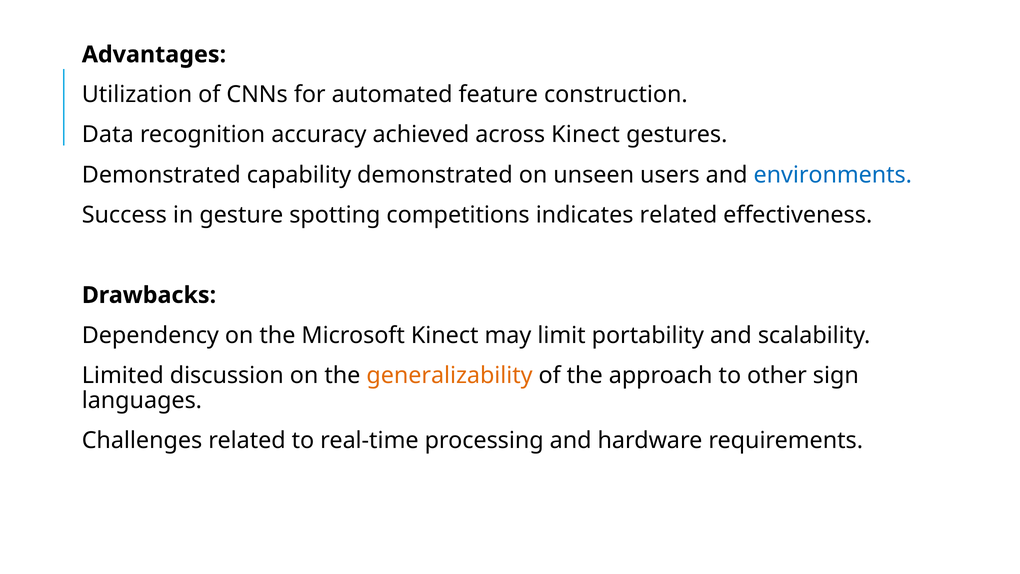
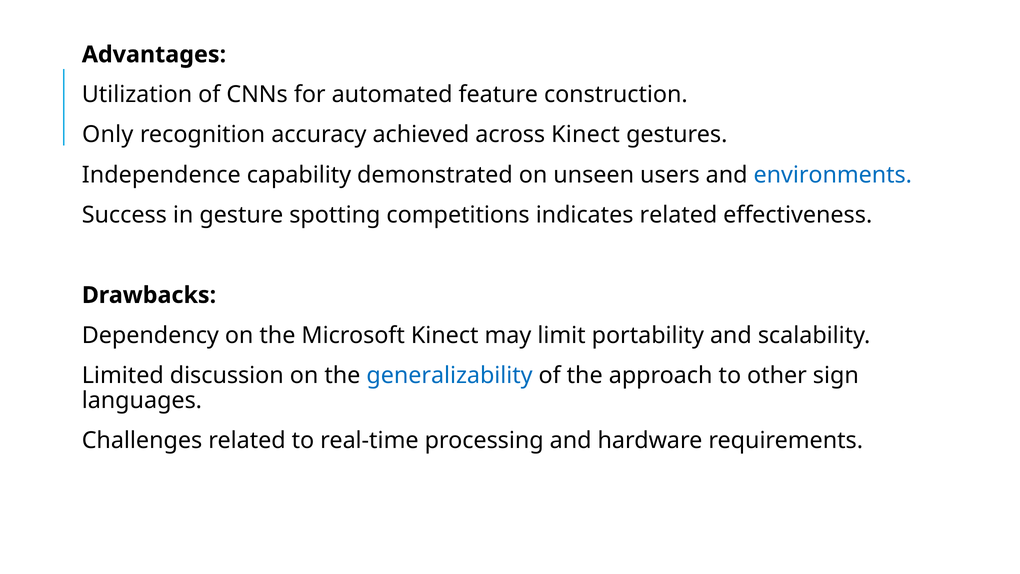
Data: Data -> Only
Demonstrated at (161, 175): Demonstrated -> Independence
generalizability colour: orange -> blue
